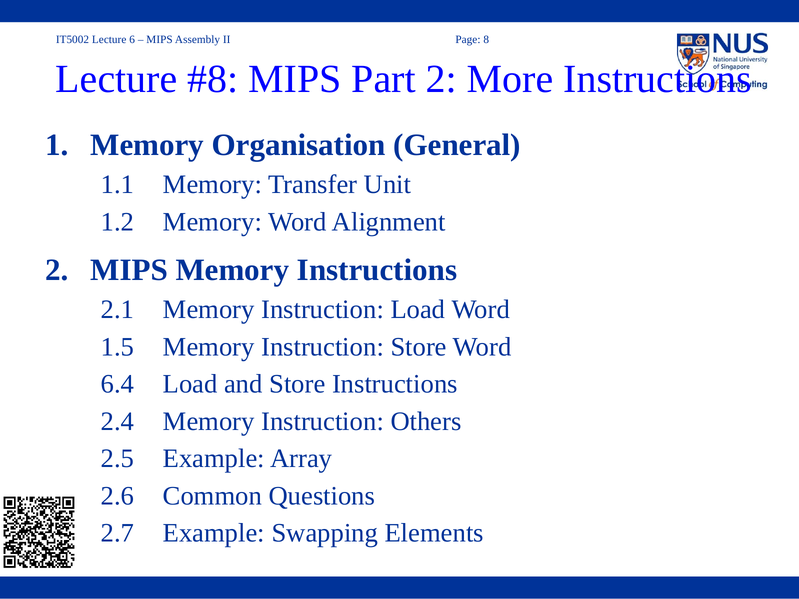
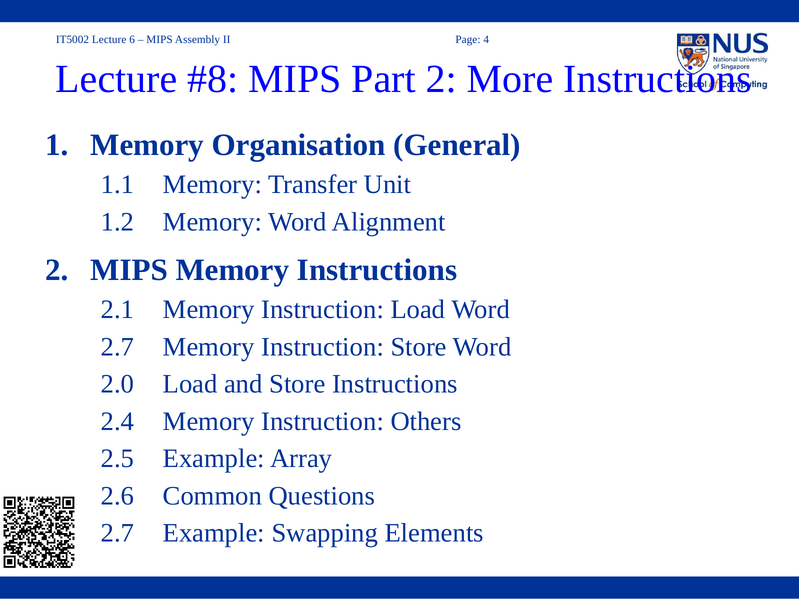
8: 8 -> 4
1.5 at (117, 347): 1.5 -> 2.7
6.4: 6.4 -> 2.0
